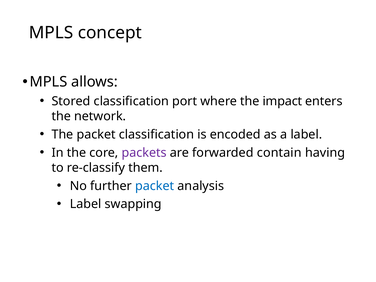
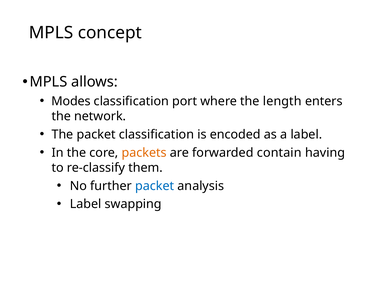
Stored: Stored -> Modes
impact: impact -> length
packets colour: purple -> orange
